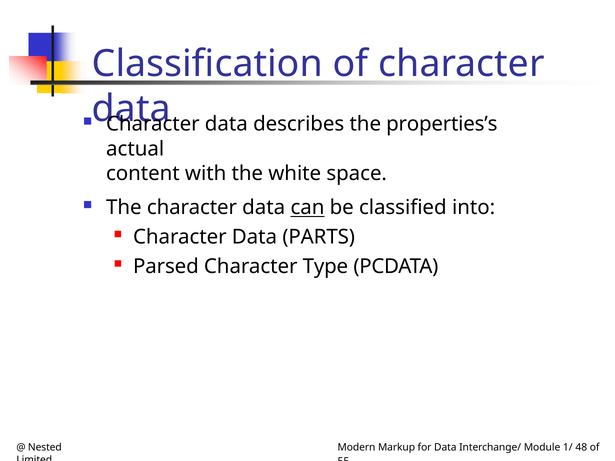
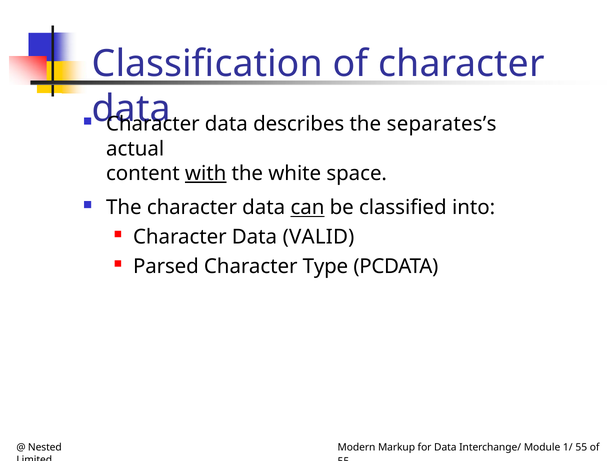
properties’s: properties’s -> separates’s
with underline: none -> present
PARTS: PARTS -> VALID
1/ 48: 48 -> 55
